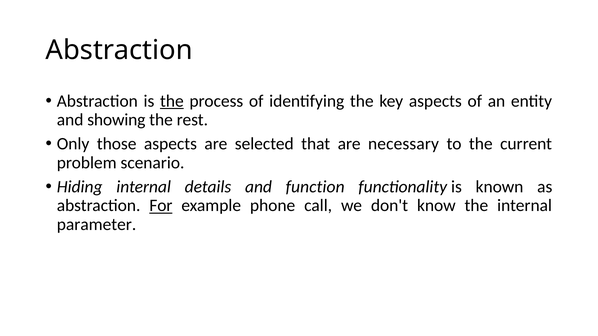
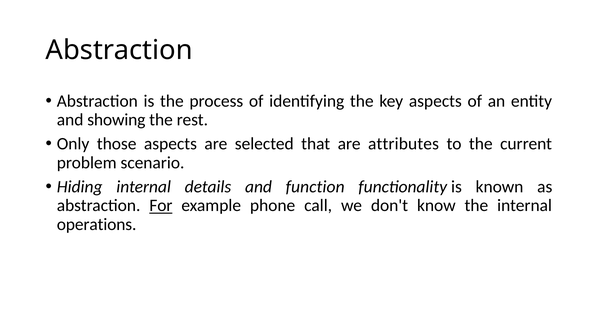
the at (172, 101) underline: present -> none
necessary: necessary -> attributes
parameter: parameter -> operations
